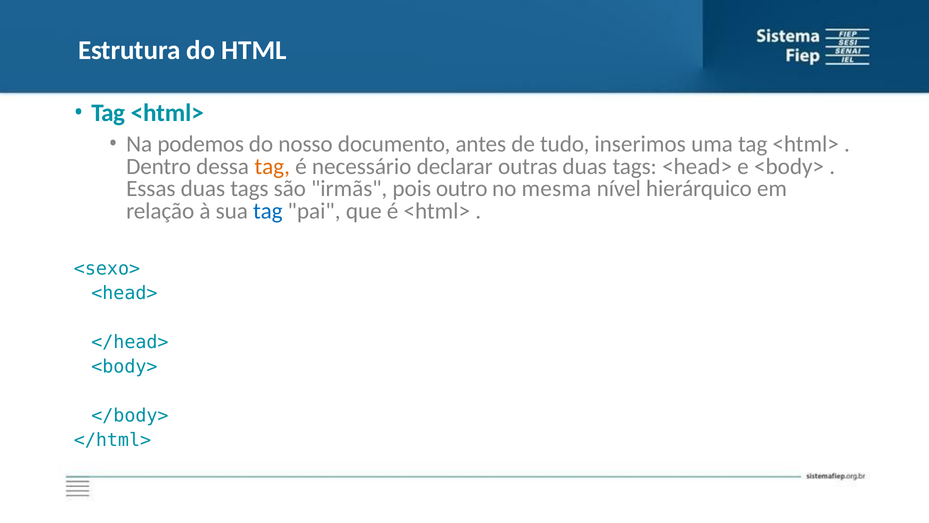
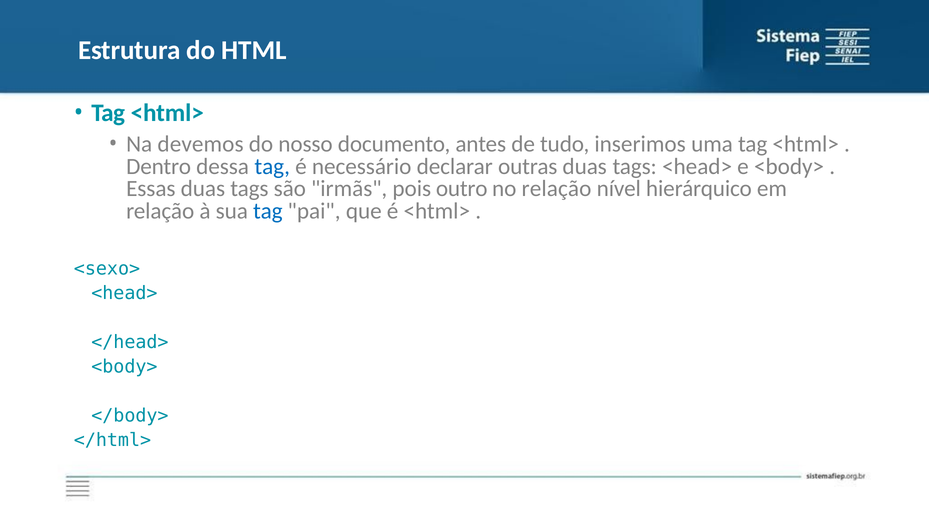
podemos: podemos -> devemos
tag at (272, 166) colour: orange -> blue
no mesma: mesma -> relação
